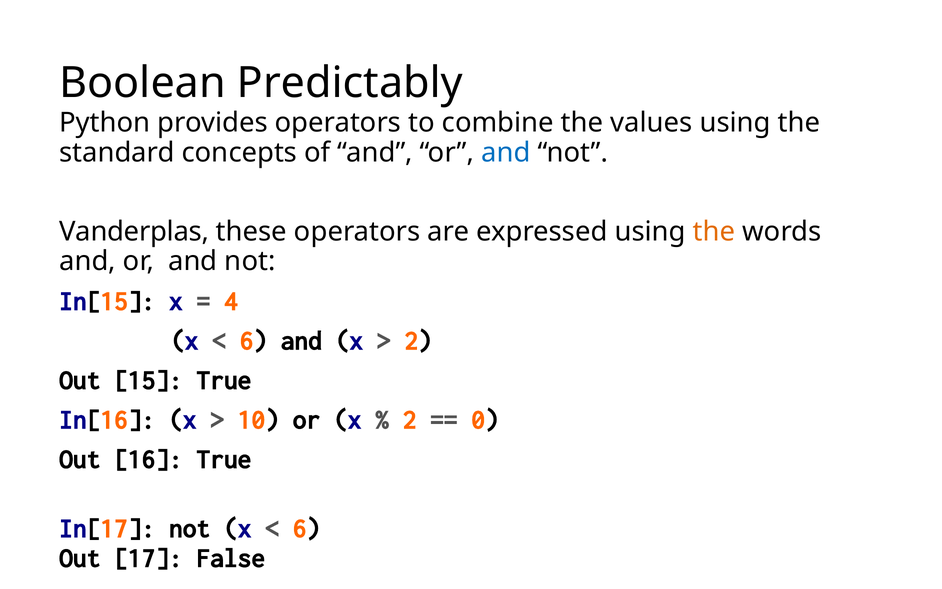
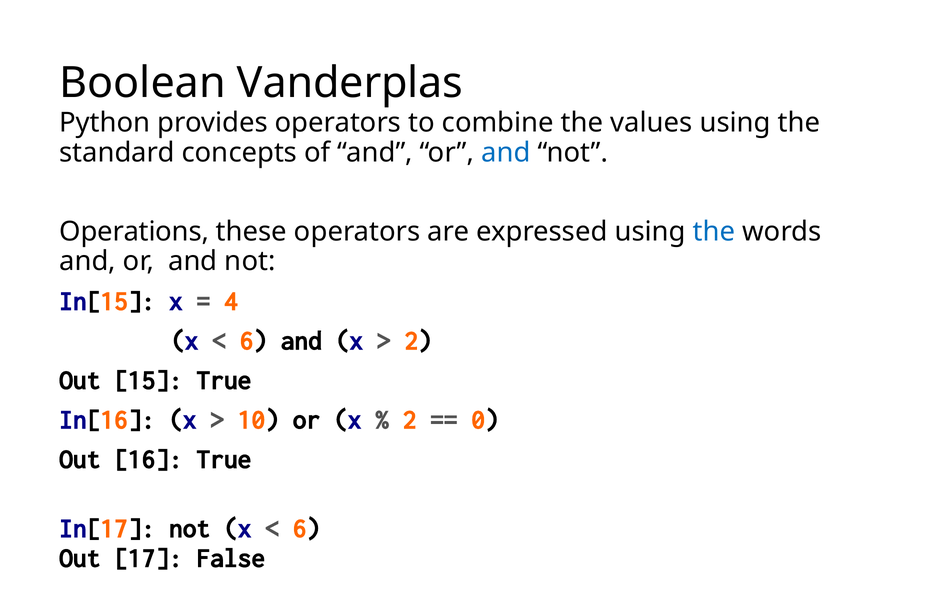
Predictably: Predictably -> Vanderplas
Vanderplas: Vanderplas -> Operations
the at (714, 231) colour: orange -> blue
